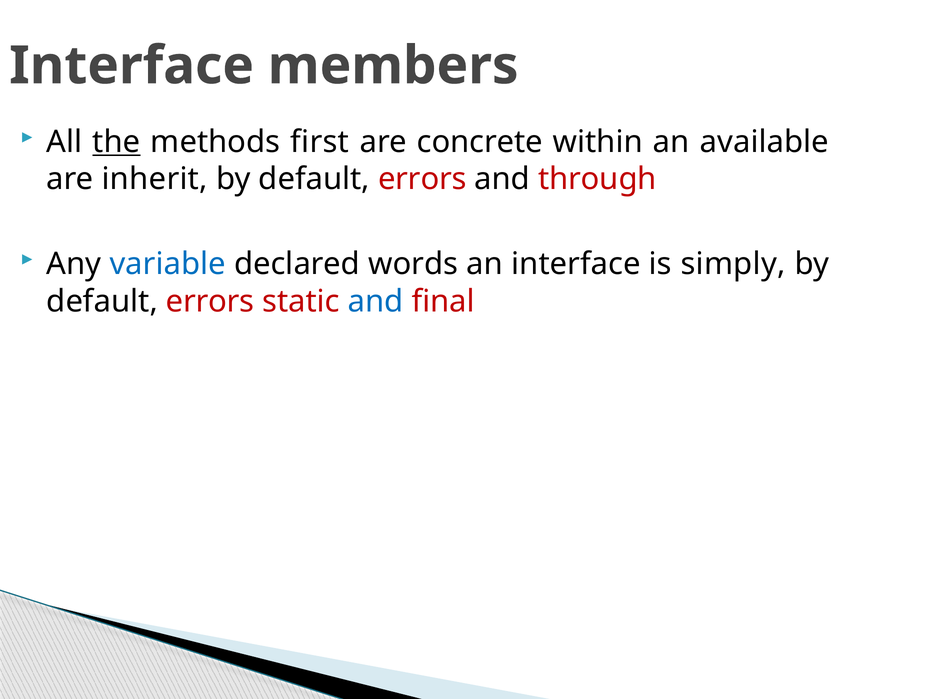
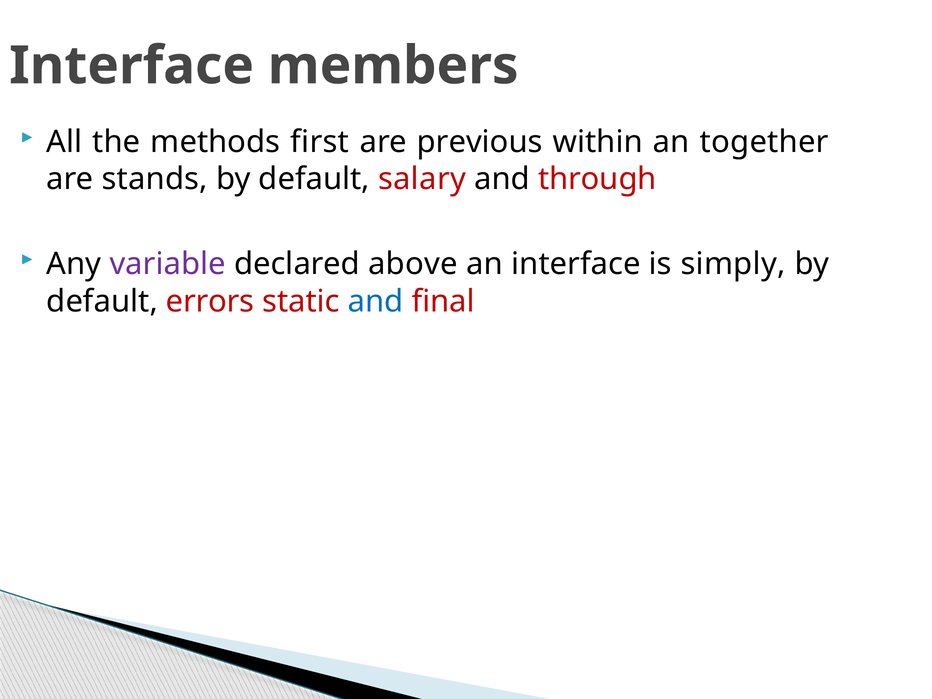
the underline: present -> none
concrete: concrete -> previous
available: available -> together
inherit: inherit -> stands
errors at (422, 179): errors -> salary
variable colour: blue -> purple
words: words -> above
